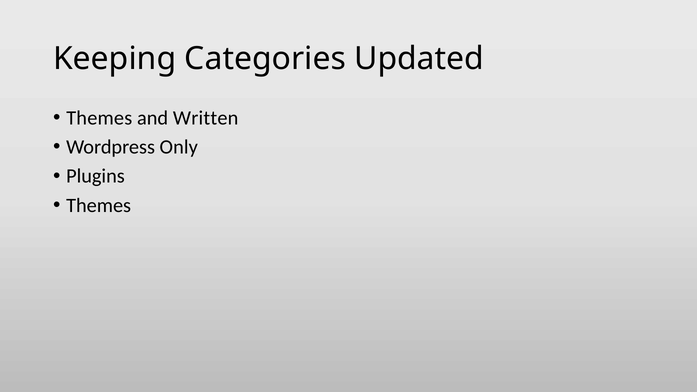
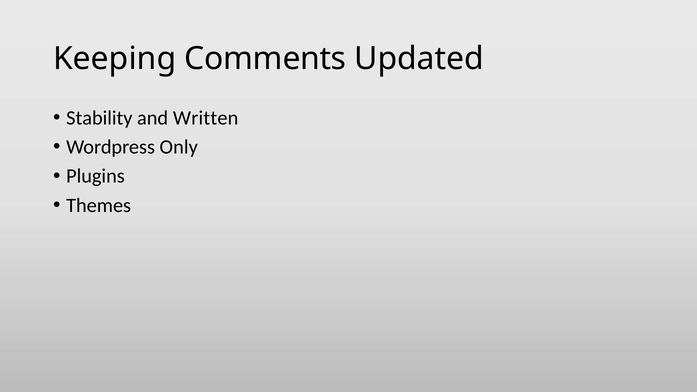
Categories: Categories -> Comments
Themes at (99, 118): Themes -> Stability
